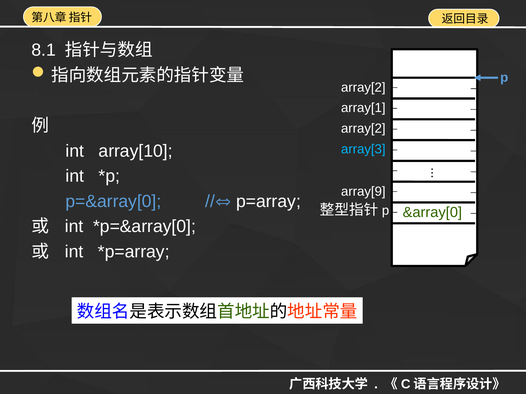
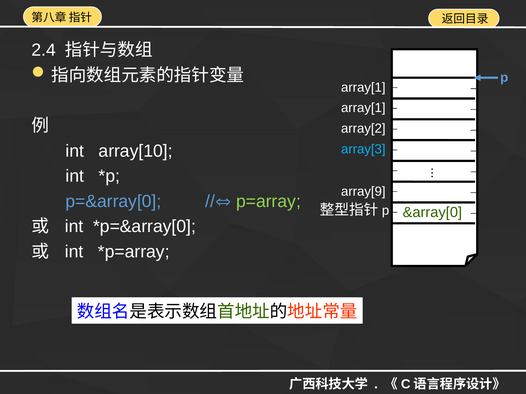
8.1: 8.1 -> 2.4
array[2 at (363, 87): array[2 -> array[1
p=array colour: white -> light green
